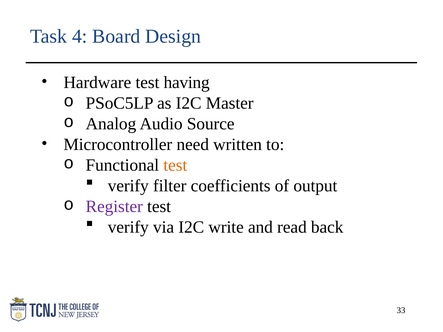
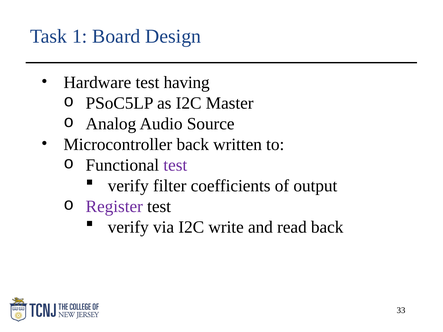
4: 4 -> 1
Microcontroller need: need -> back
test at (175, 165) colour: orange -> purple
